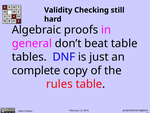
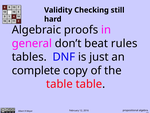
beat table: table -> rules
rules at (59, 84): rules -> table
